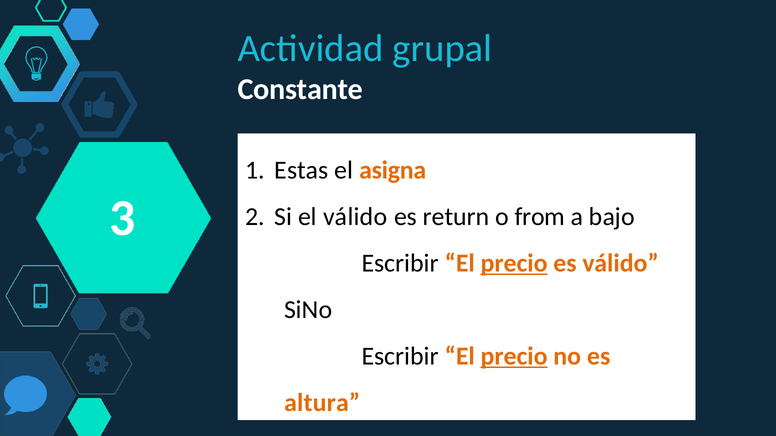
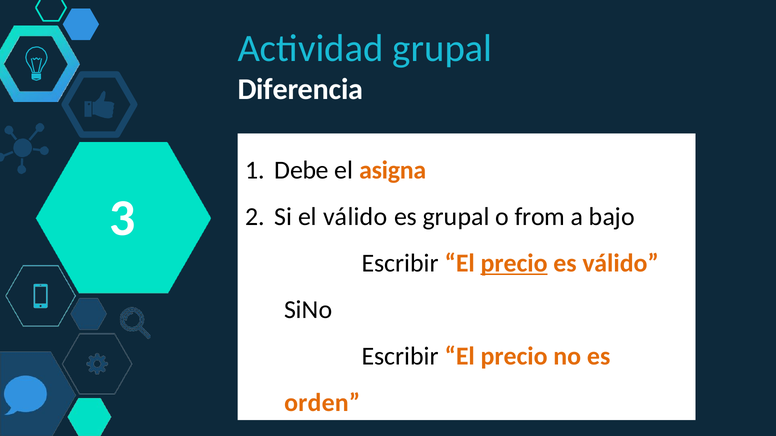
Constante: Constante -> Diferencia
Estas: Estas -> Debe
es return: return -> grupal
precio at (514, 356) underline: present -> none
altura: altura -> orden
